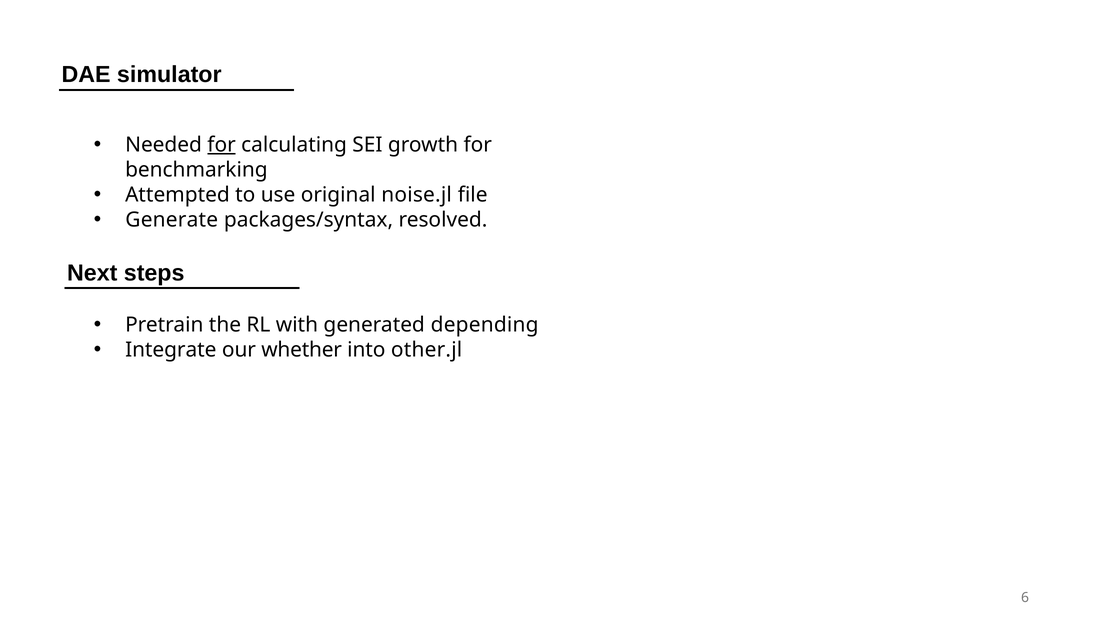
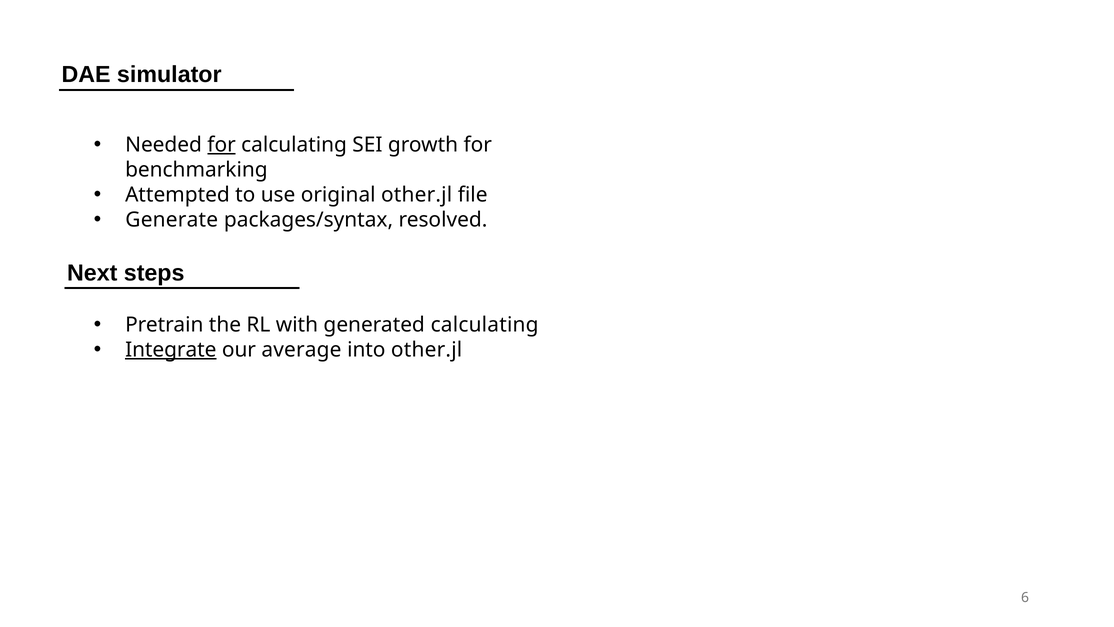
original noise.jl: noise.jl -> other.jl
generated depending: depending -> calculating
Integrate underline: none -> present
whether: whether -> average
